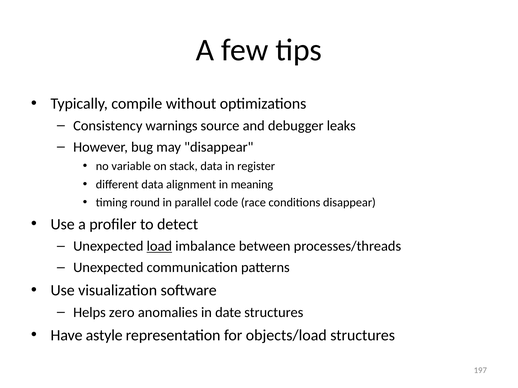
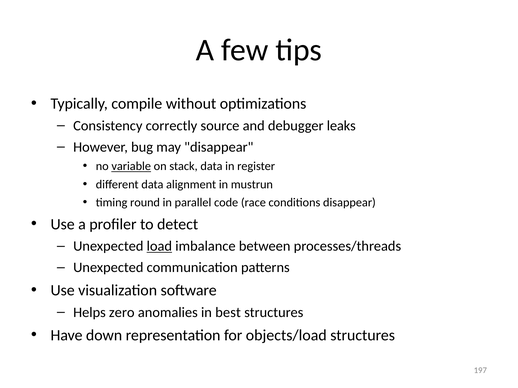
warnings: warnings -> correctly
variable underline: none -> present
meaning: meaning -> mustrun
date: date -> best
astyle: astyle -> down
